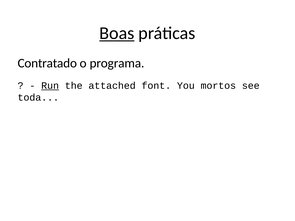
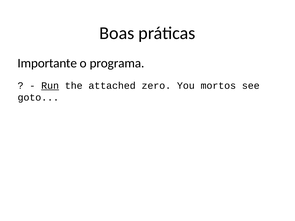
Boas underline: present -> none
Contratado: Contratado -> Importante
font: font -> zero
toda: toda -> goto
